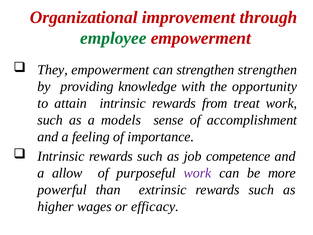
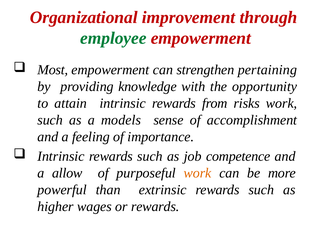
They: They -> Most
strengthen strengthen: strengthen -> pertaining
treat: treat -> risks
work at (197, 173) colour: purple -> orange
or efficacy: efficacy -> rewards
